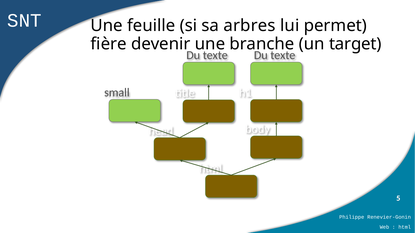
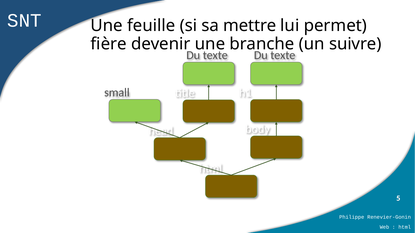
arbres: arbres -> mettre
target: target -> suivre
